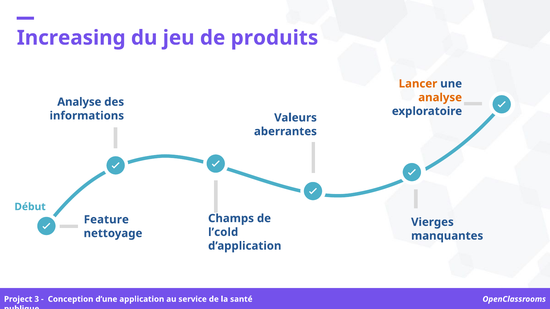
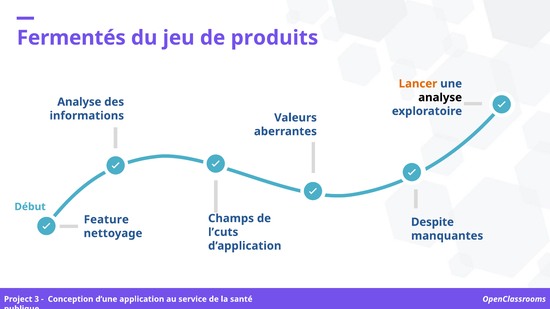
Increasing: Increasing -> Fermentés
analyse at (440, 98) colour: orange -> black
Vierges: Vierges -> Despite
l’cold: l’cold -> l’cuts
